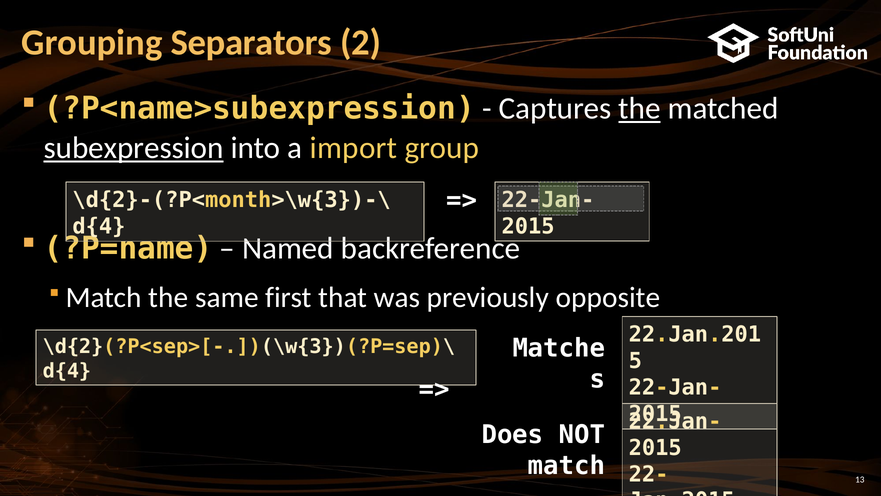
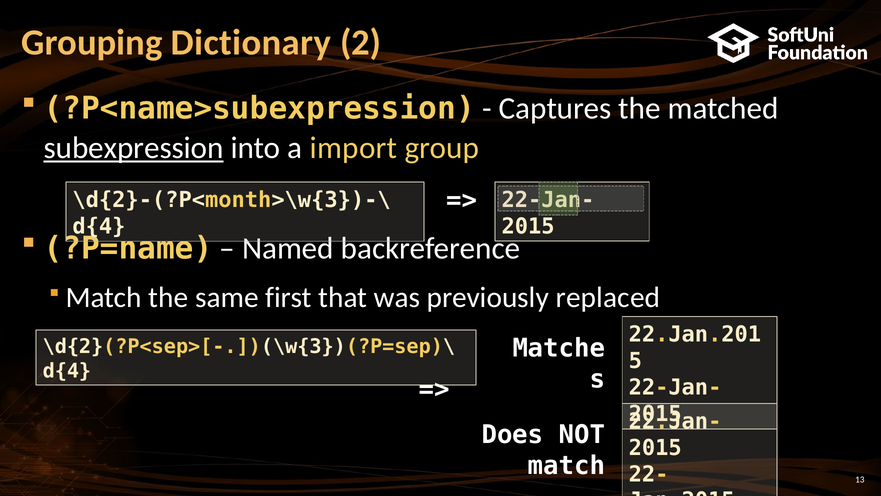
Separators: Separators -> Dictionary
the at (640, 109) underline: present -> none
opposite: opposite -> replaced
